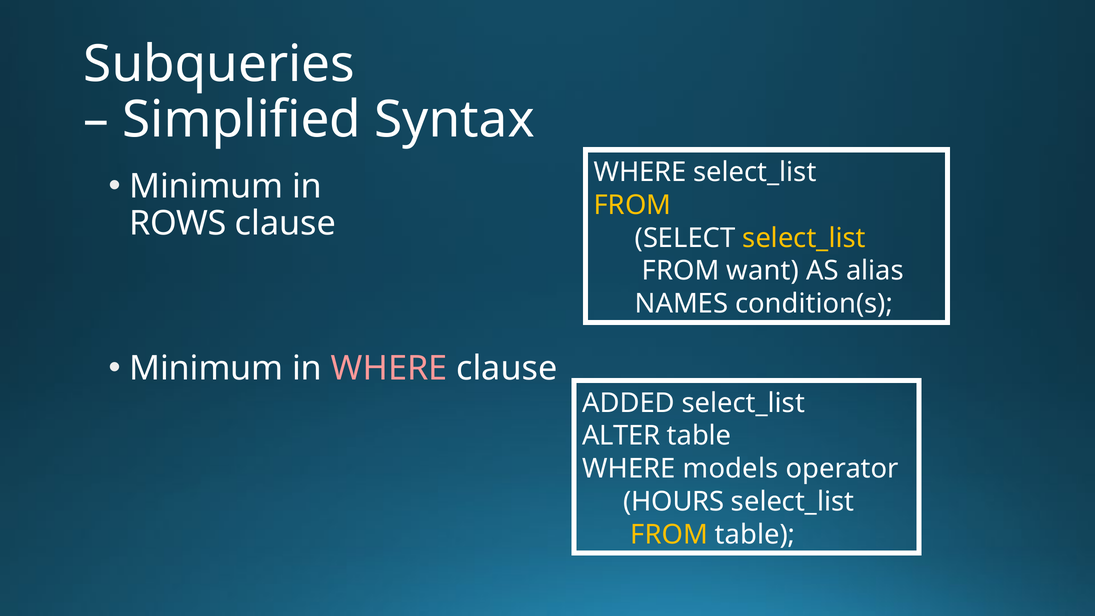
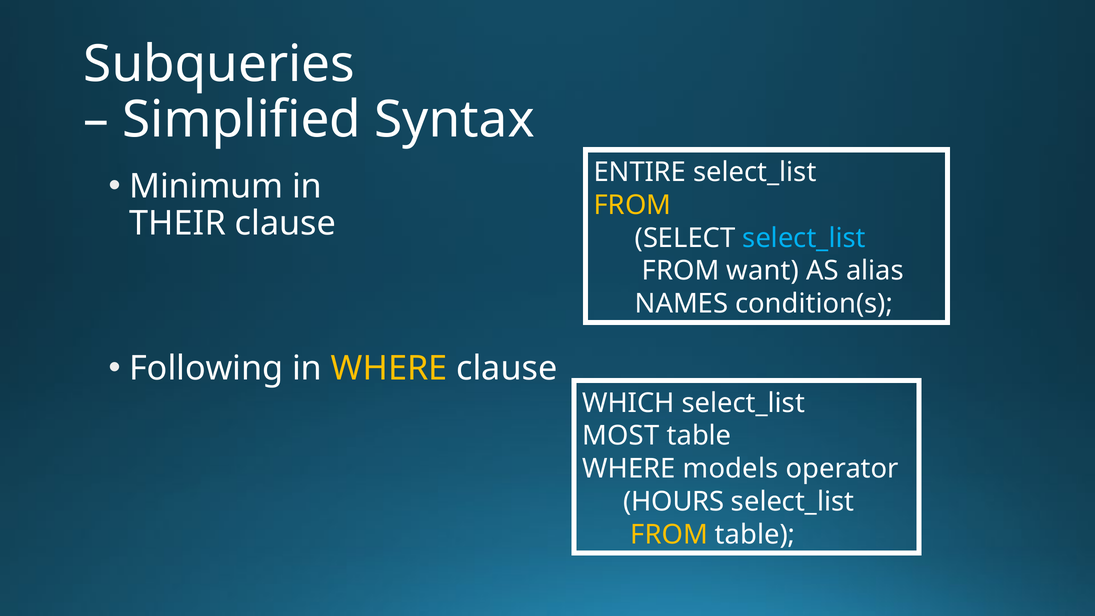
WHERE at (640, 172): WHERE -> ENTIRE
ROWS: ROWS -> THEIR
select_list at (804, 238) colour: yellow -> light blue
Minimum at (206, 368): Minimum -> Following
WHERE at (389, 368) colour: pink -> yellow
ADDED: ADDED -> WHICH
ALTER: ALTER -> MOST
